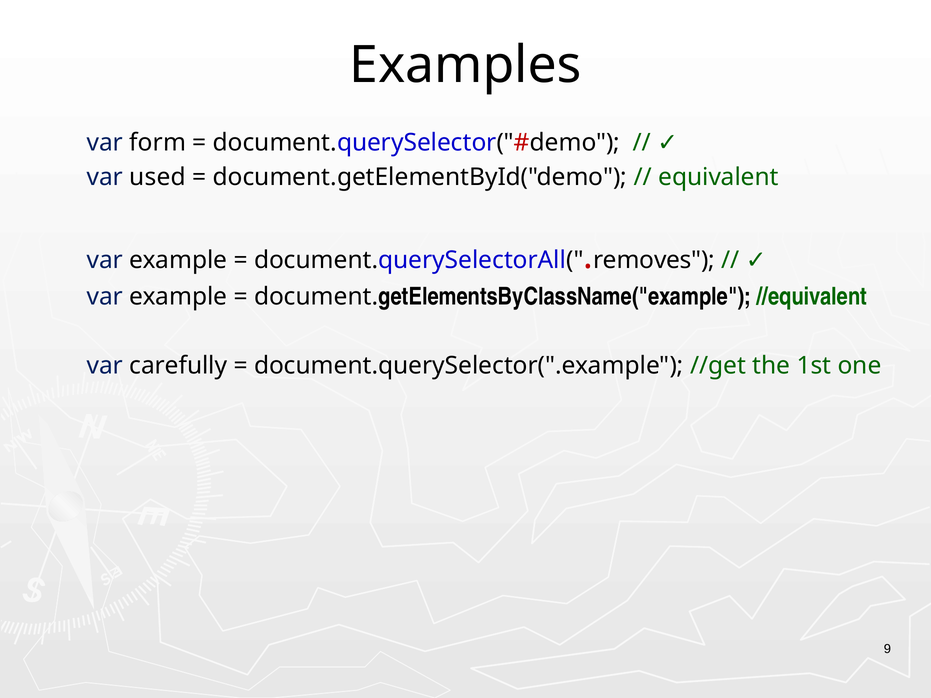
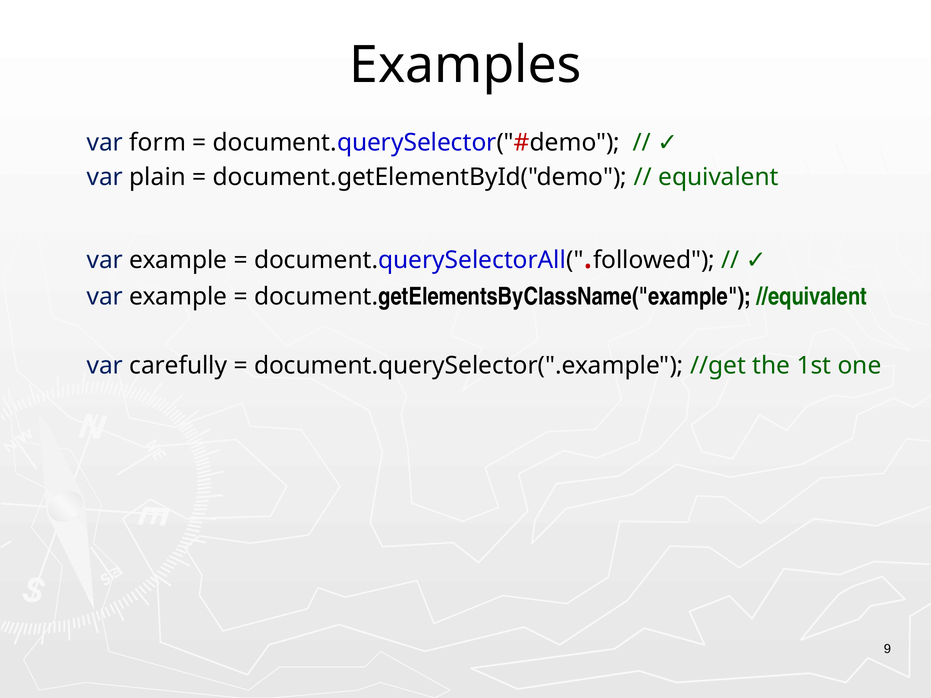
used: used -> plain
removes: removes -> followed
